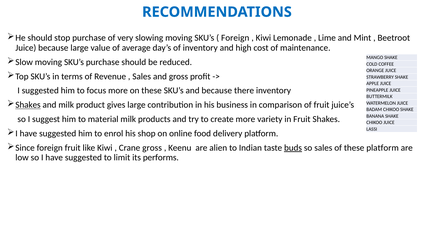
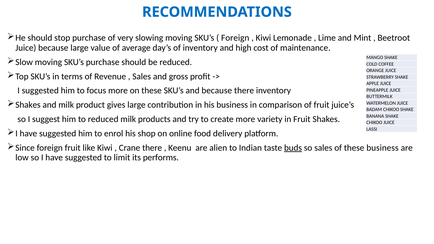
Shakes at (28, 105) underline: present -> none
to material: material -> reduced
Crane gross: gross -> there
these platform: platform -> business
